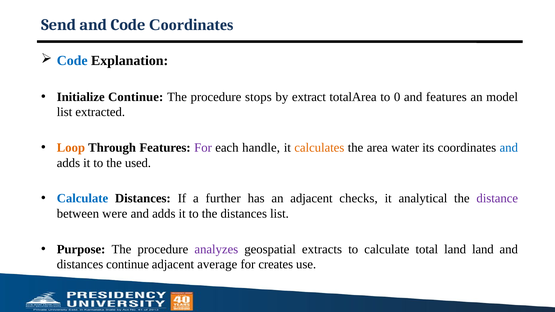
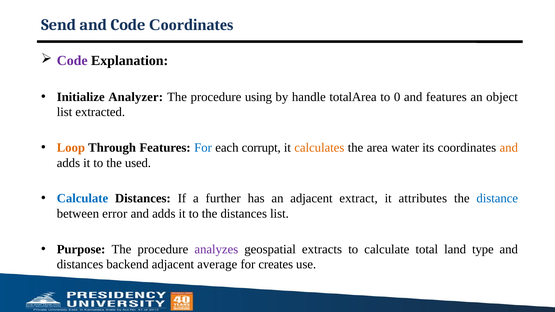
Code at (72, 61) colour: blue -> purple
Initialize Continue: Continue -> Analyzer
stops: stops -> using
extract: extract -> handle
model: model -> object
For at (203, 148) colour: purple -> blue
handle: handle -> corrupt
and at (509, 148) colour: blue -> orange
checks: checks -> extract
analytical: analytical -> attributes
distance colour: purple -> blue
were: were -> error
land land: land -> type
distances continue: continue -> backend
